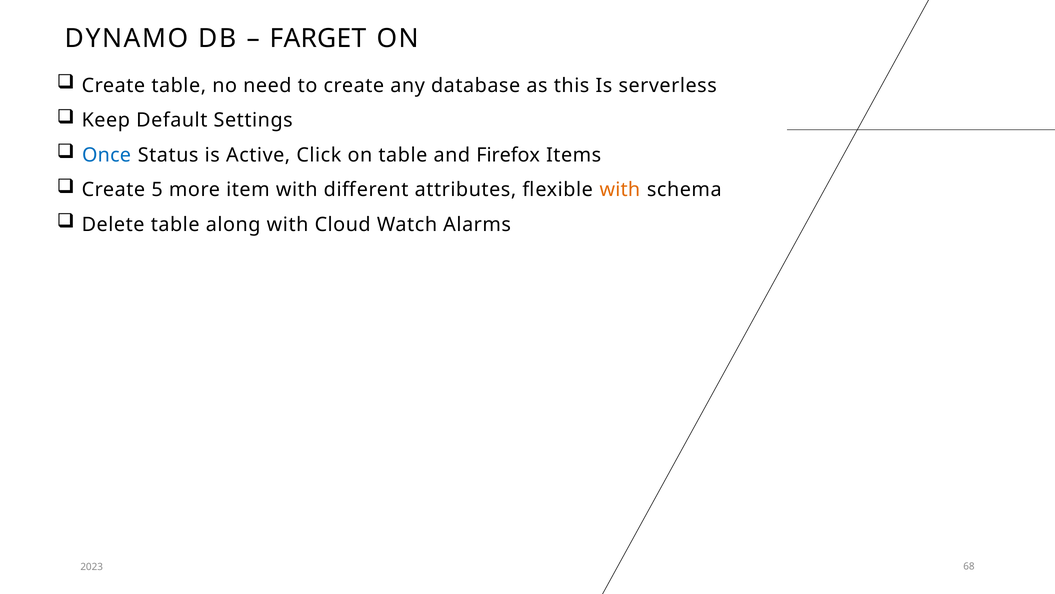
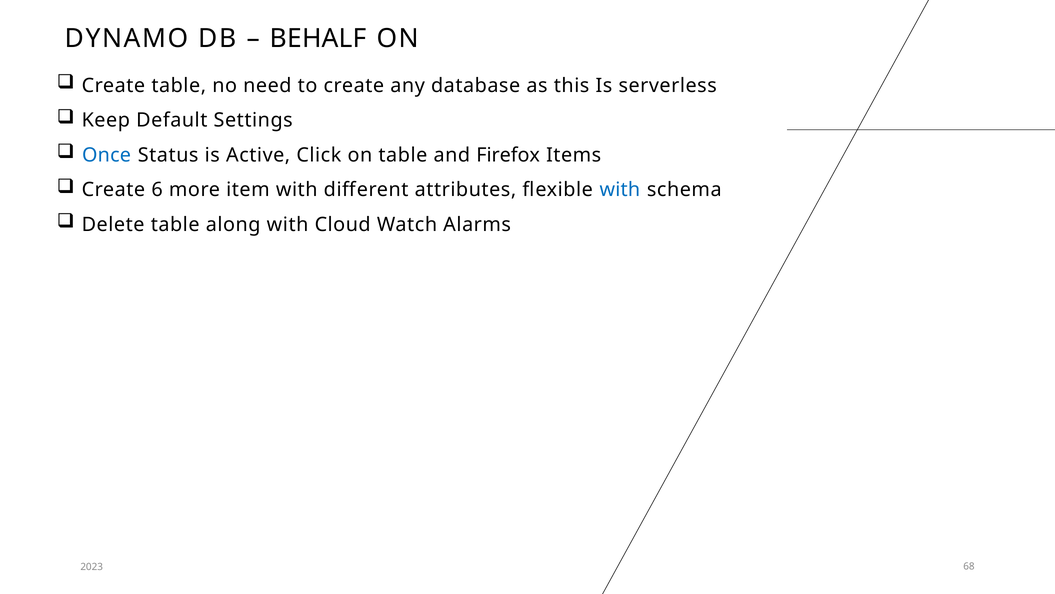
FARGET: FARGET -> BEHALF
5: 5 -> 6
with at (620, 190) colour: orange -> blue
